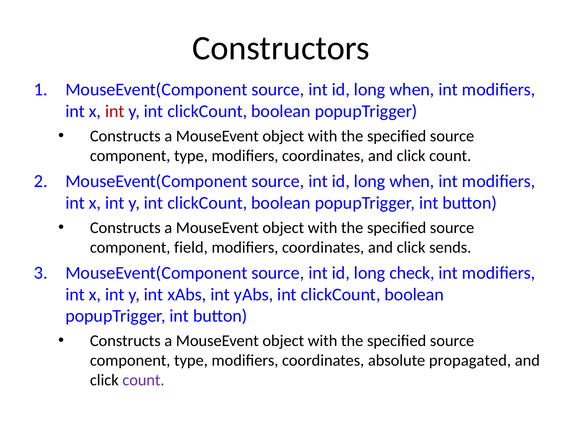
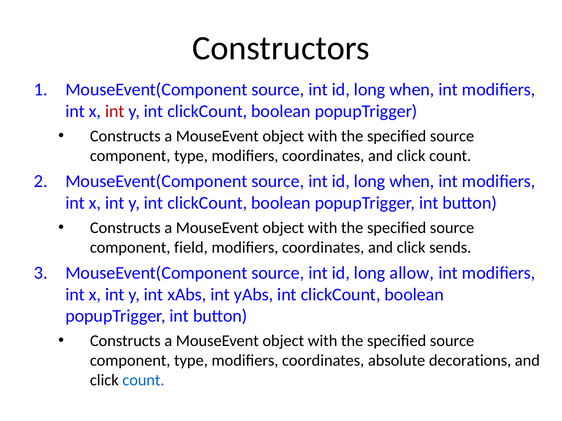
check: check -> allow
propagated: propagated -> decorations
count at (143, 381) colour: purple -> blue
